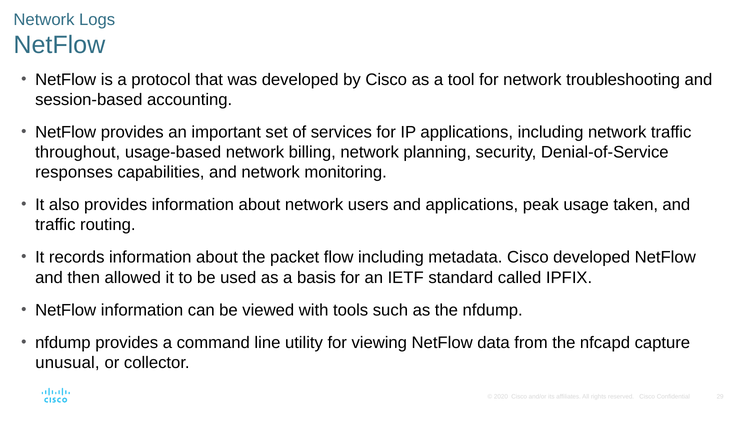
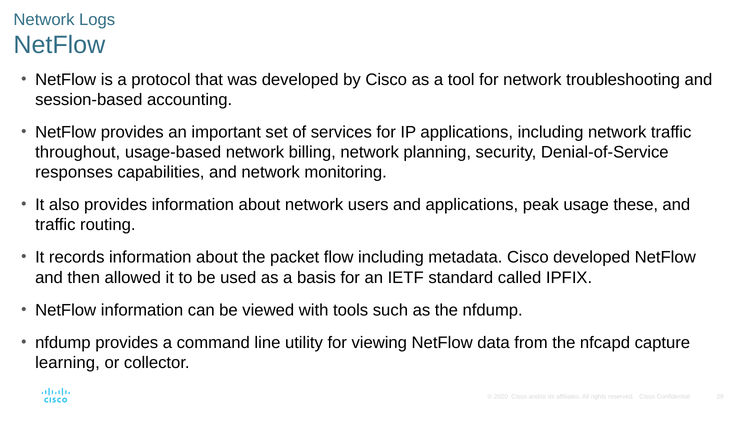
taken: taken -> these
unusual: unusual -> learning
